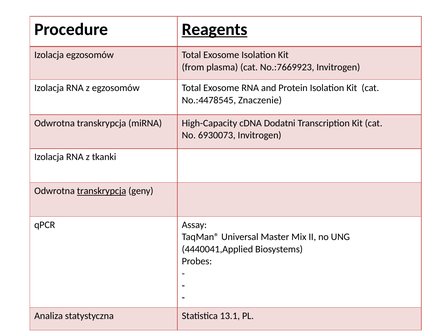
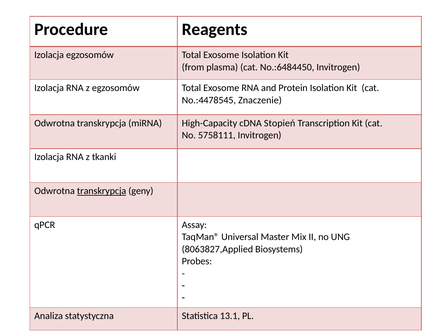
Reagents underline: present -> none
No.:7669923: No.:7669923 -> No.:6484450
Dodatni: Dodatni -> Stopień
6930073: 6930073 -> 5758111
4440041,Applied: 4440041,Applied -> 8063827,Applied
